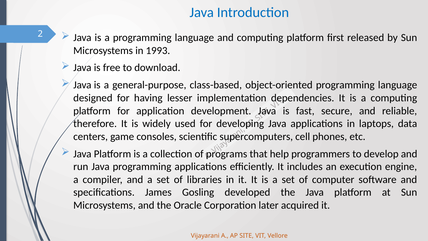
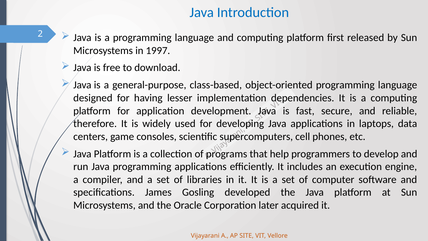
1993: 1993 -> 1997
